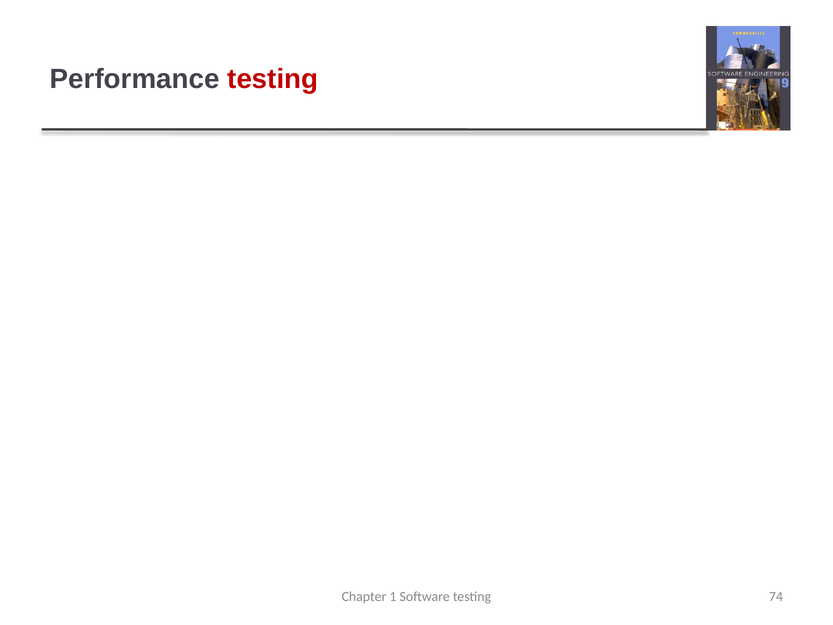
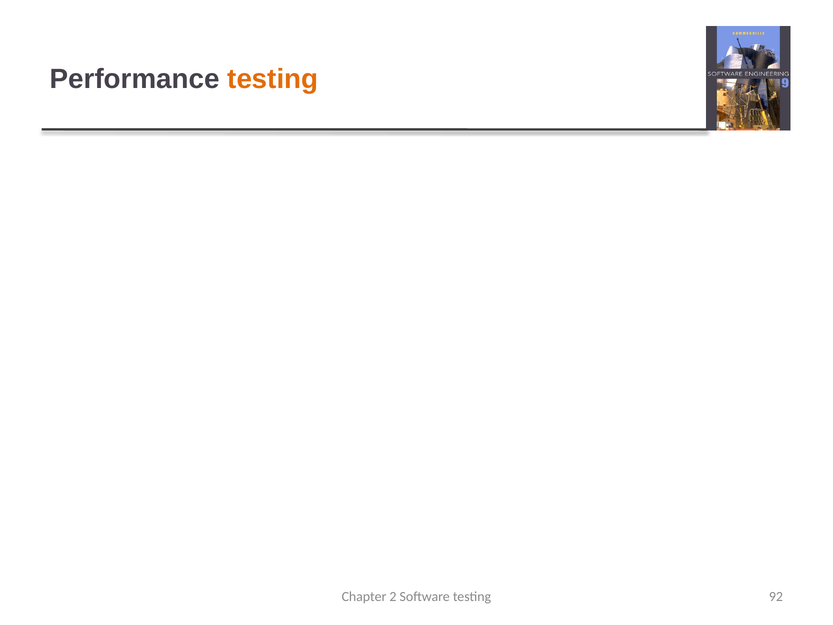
testing at (273, 79) colour: red -> orange
1: 1 -> 2
74: 74 -> 92
